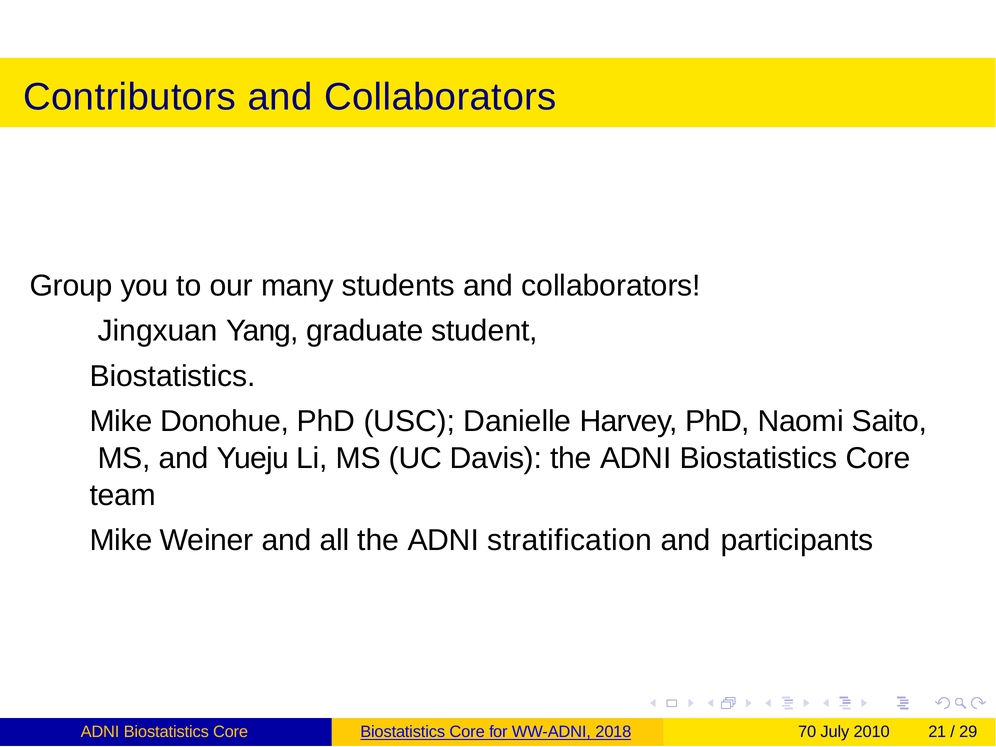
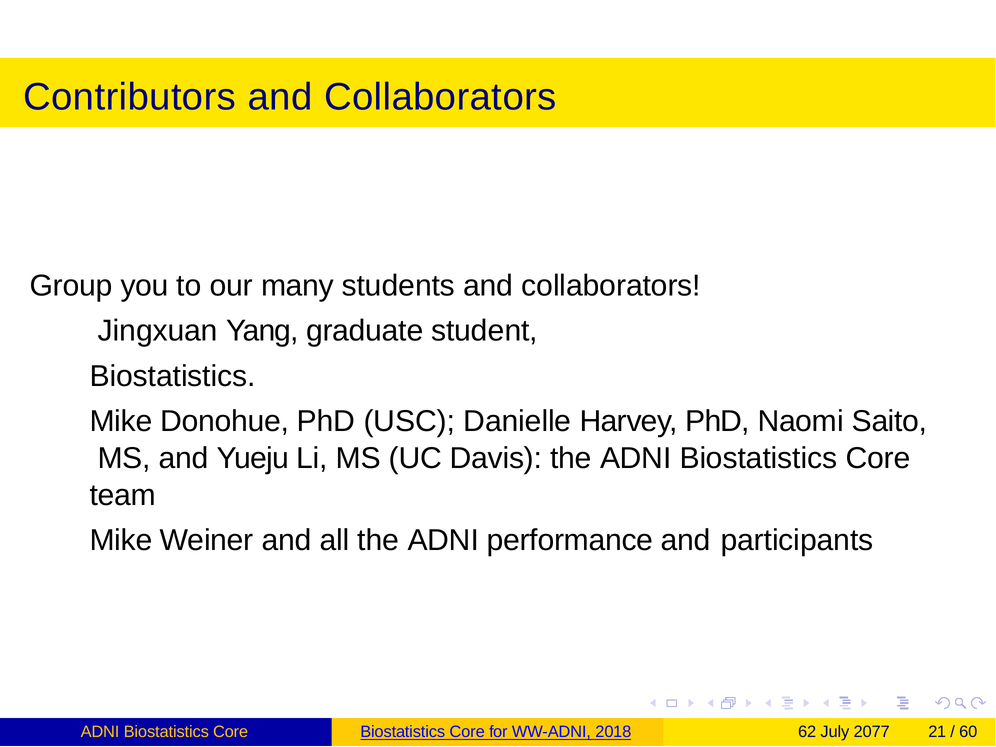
stratification: stratification -> performance
70: 70 -> 62
2010: 2010 -> 2077
29: 29 -> 60
